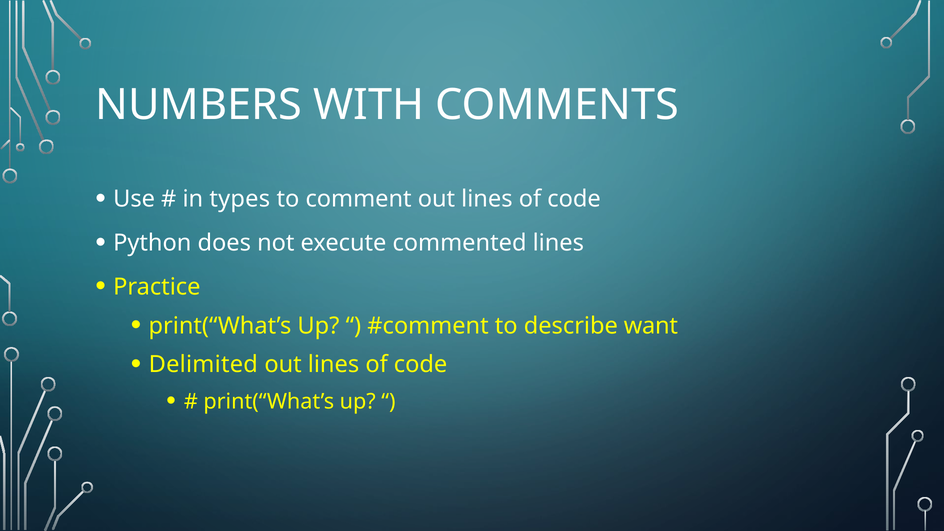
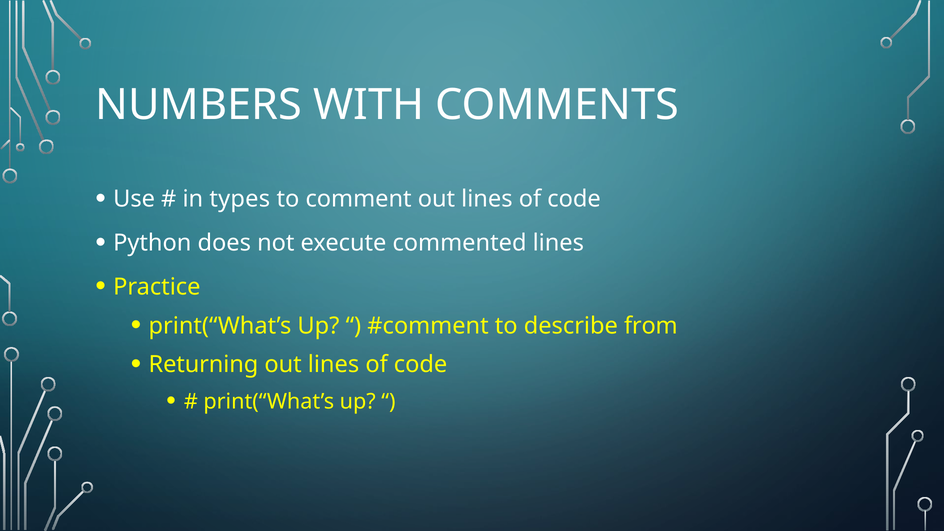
want: want -> from
Delimited: Delimited -> Returning
